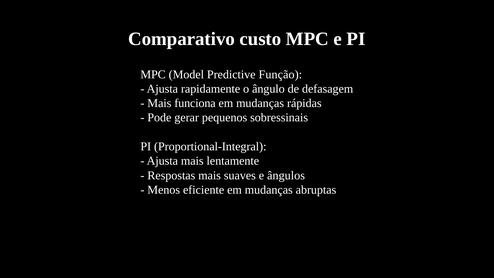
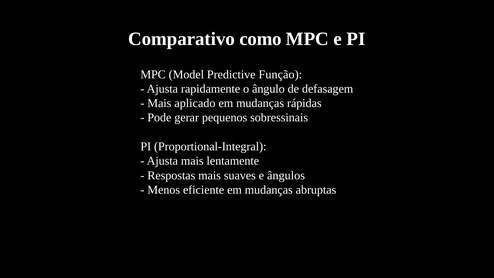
custo: custo -> como
funciona: funciona -> aplicado
